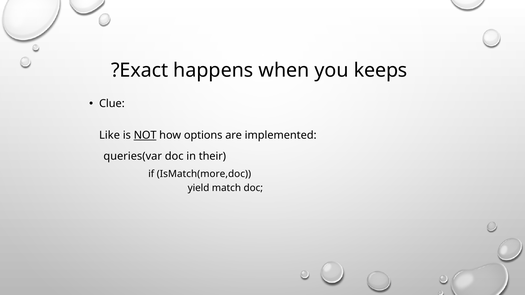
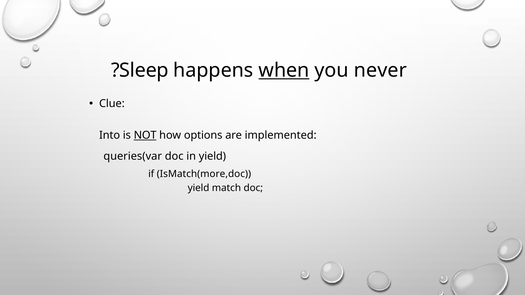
Exact: Exact -> Sleep
when underline: none -> present
keeps: keeps -> never
Like: Like -> Into
in their: their -> yield
